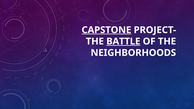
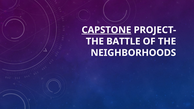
BATTLE underline: present -> none
